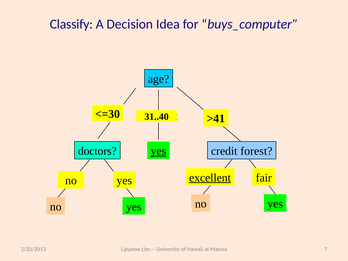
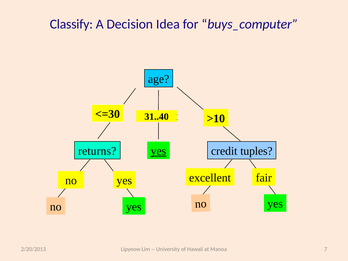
>41: >41 -> >10
doctors: doctors -> returns
forest: forest -> tuples
excellent underline: present -> none
